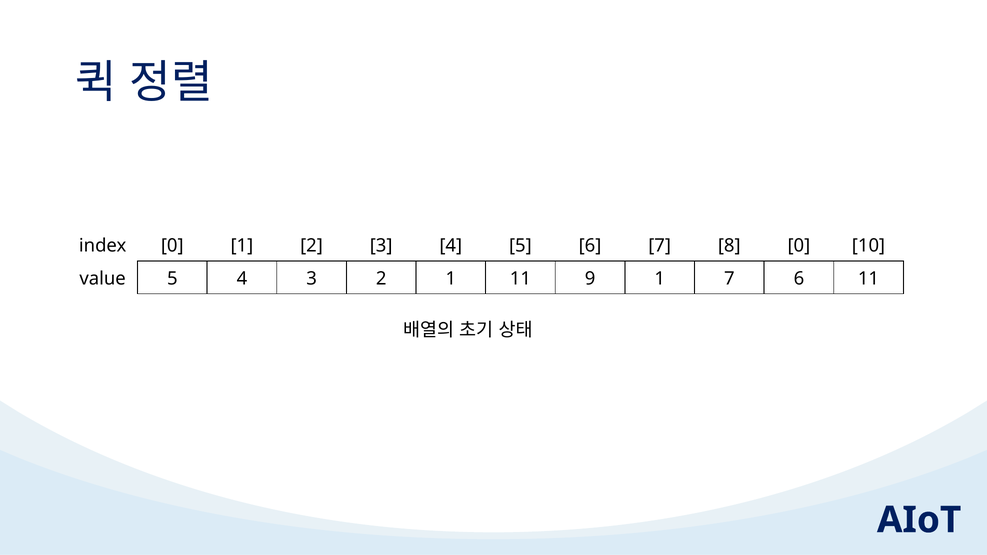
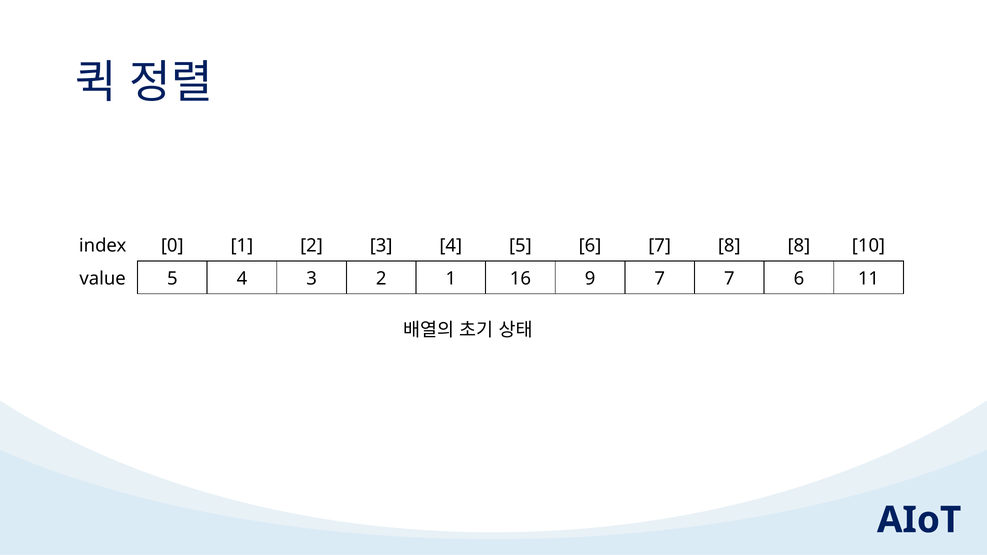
8 0: 0 -> 8
1 11: 11 -> 16
9 1: 1 -> 7
